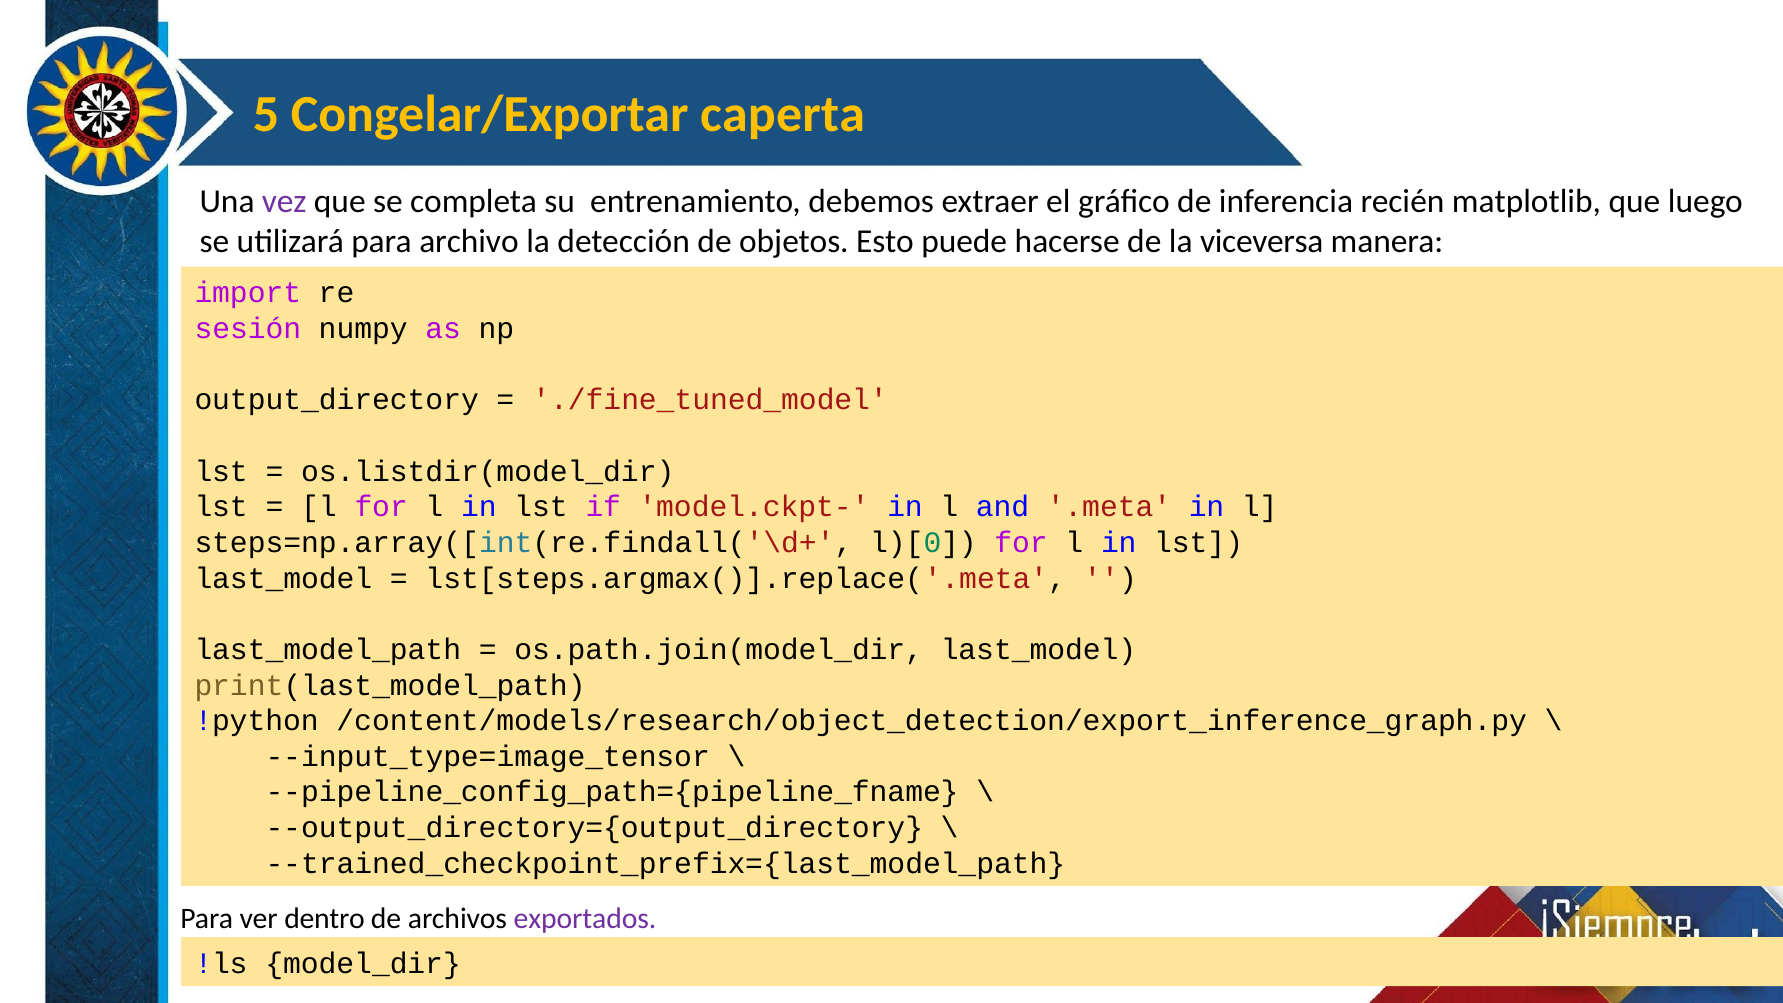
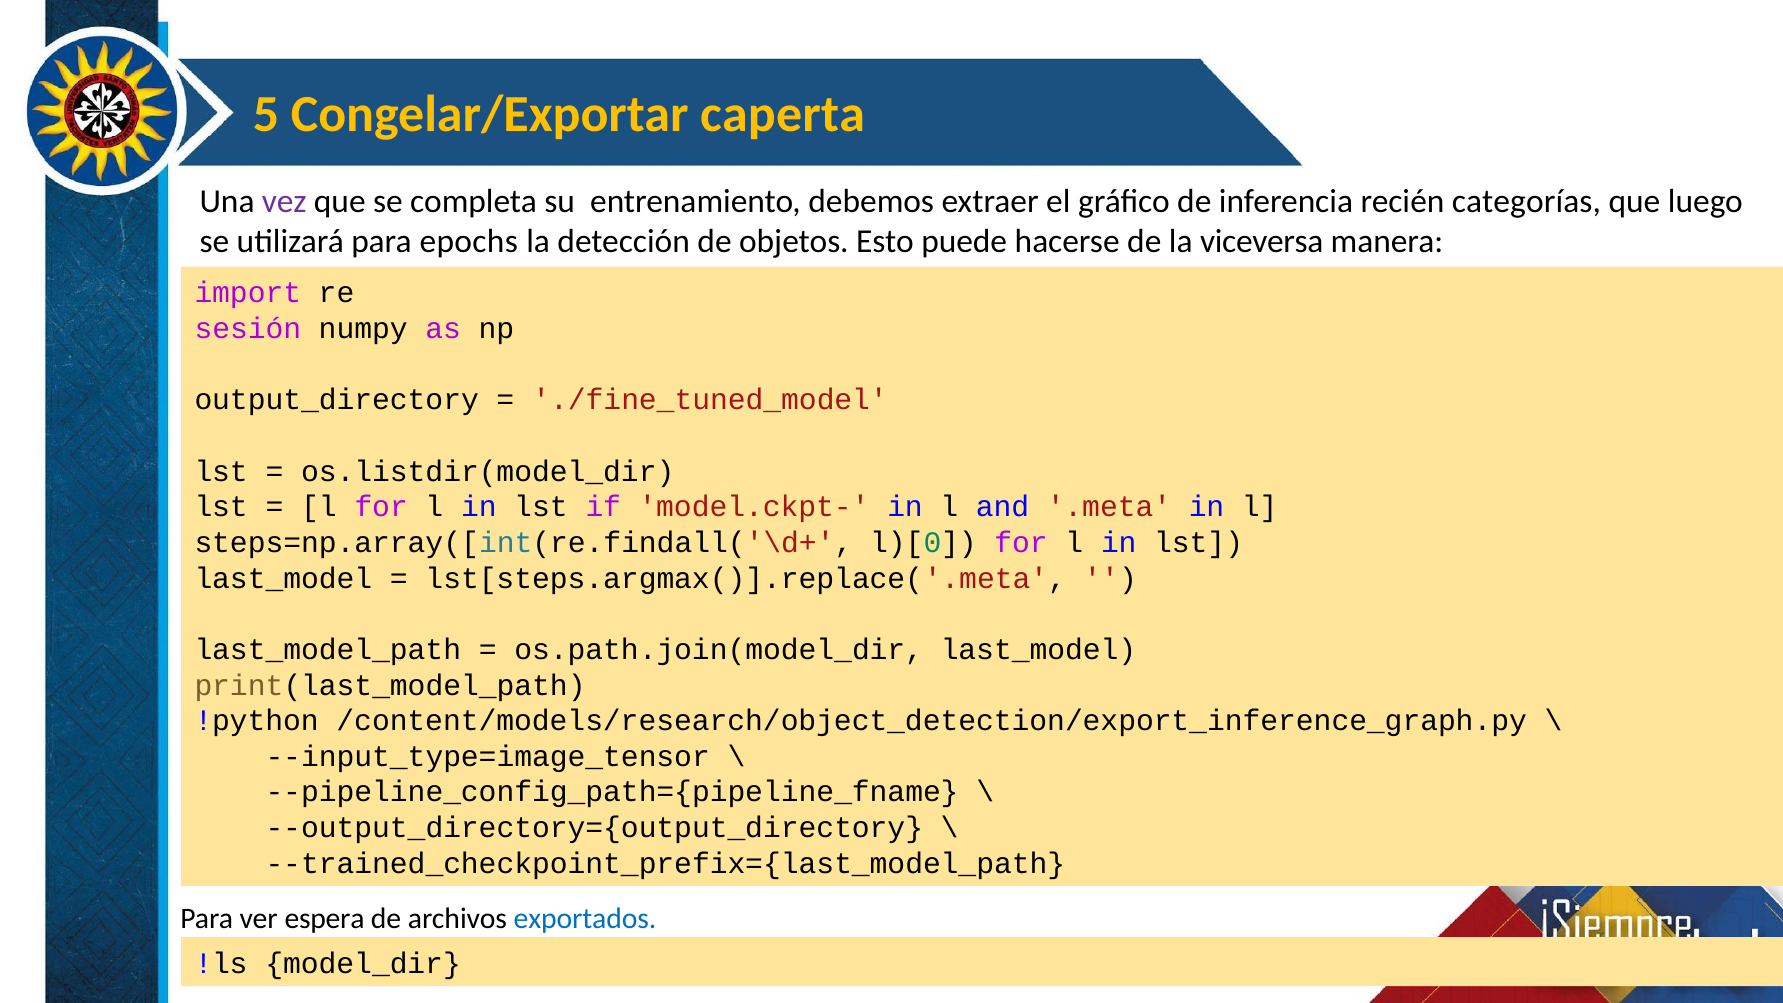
matplotlib: matplotlib -> categorías
archivo: archivo -> epochs
dentro: dentro -> espera
exportados colour: purple -> blue
